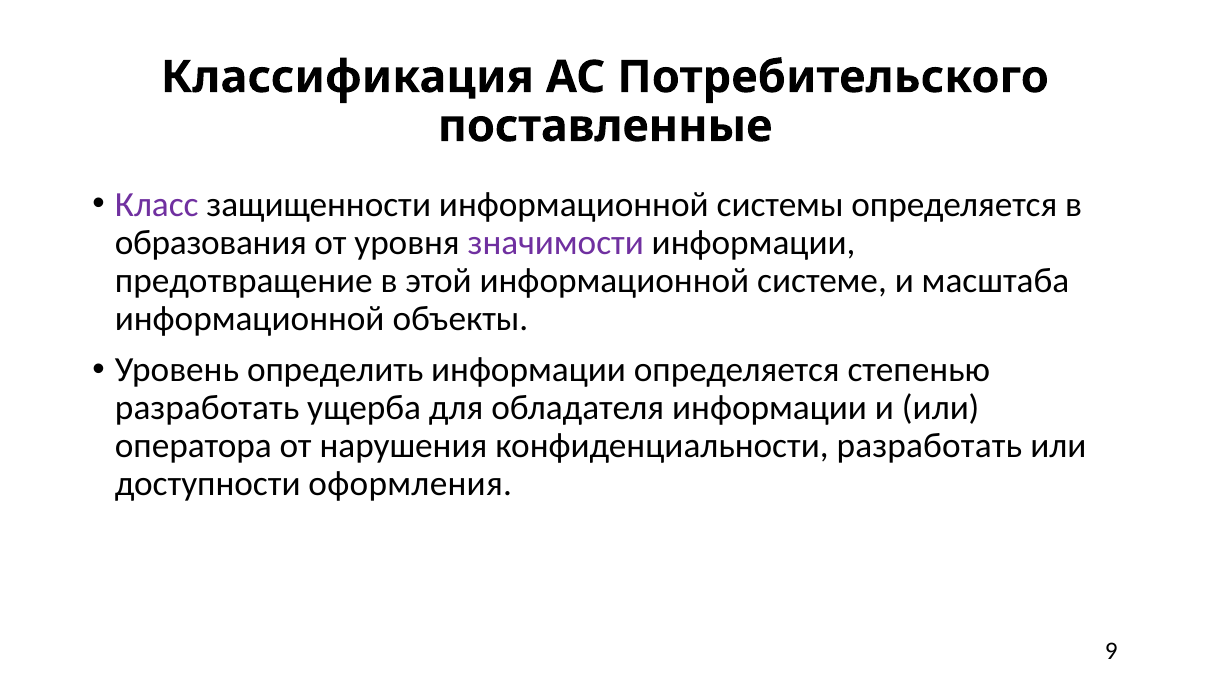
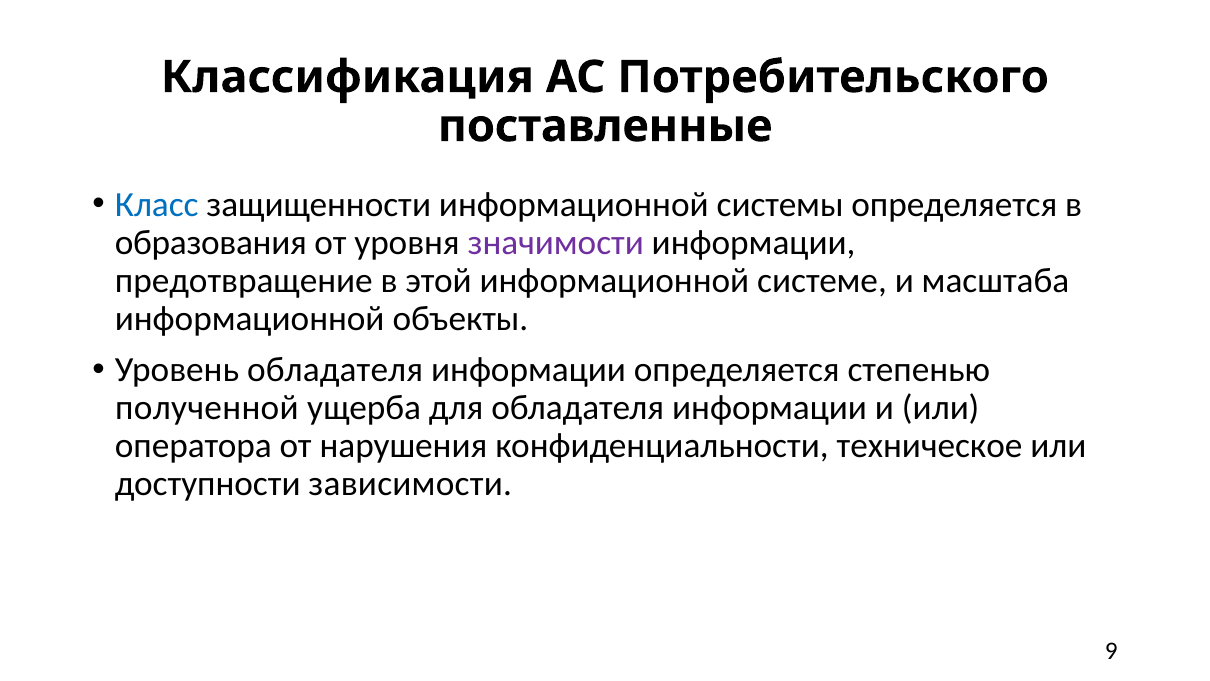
Класс colour: purple -> blue
Уровень определить: определить -> обладателя
разработать at (207, 408): разработать -> полученной
конфиденциальности разработать: разработать -> техническое
оформления: оформления -> зависимости
